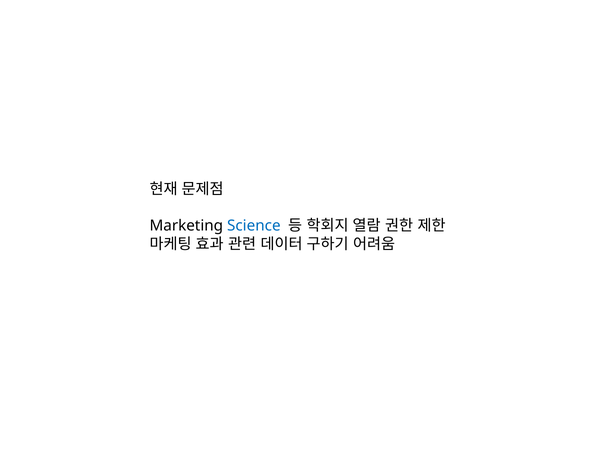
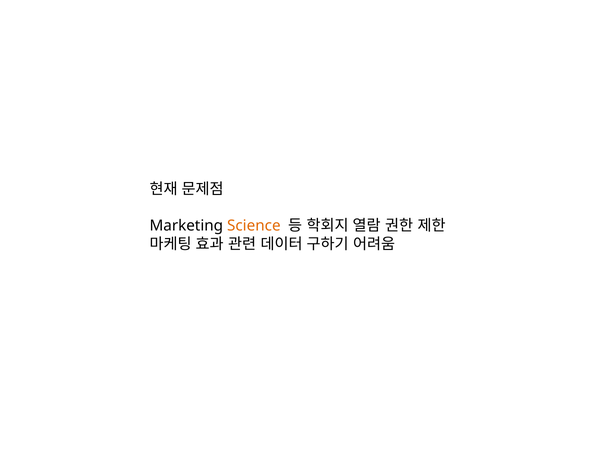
Science colour: blue -> orange
